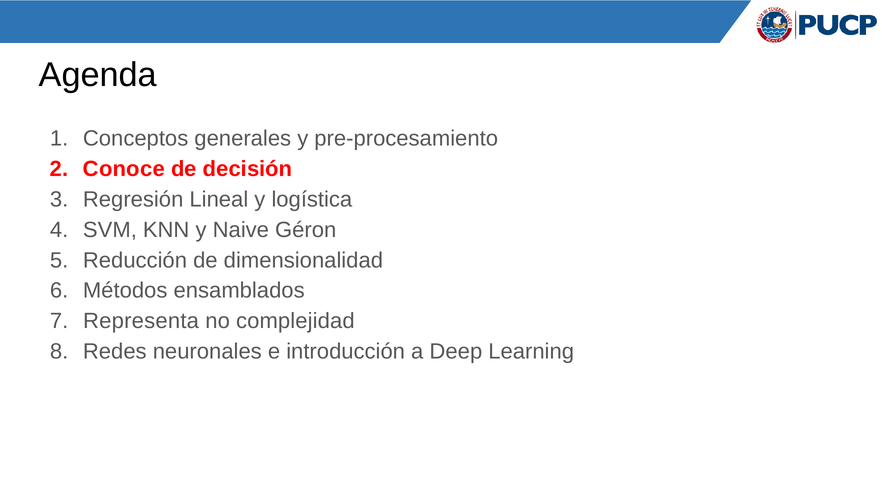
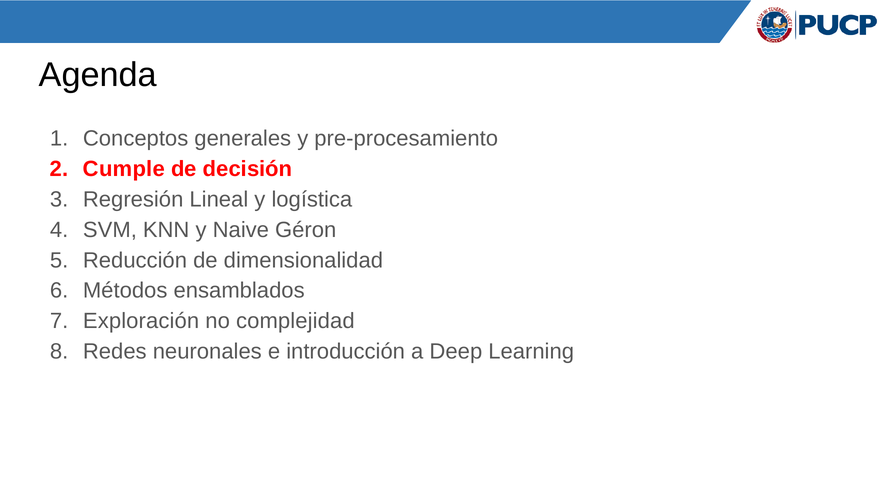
Conoce: Conoce -> Cumple
Representa: Representa -> Exploración
